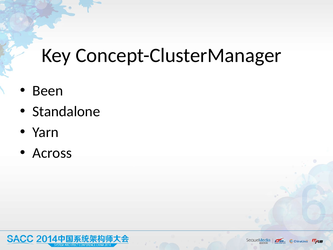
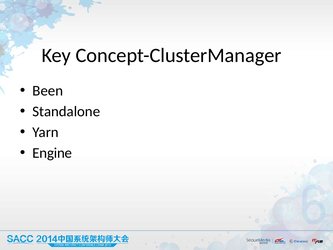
Across: Across -> Engine
